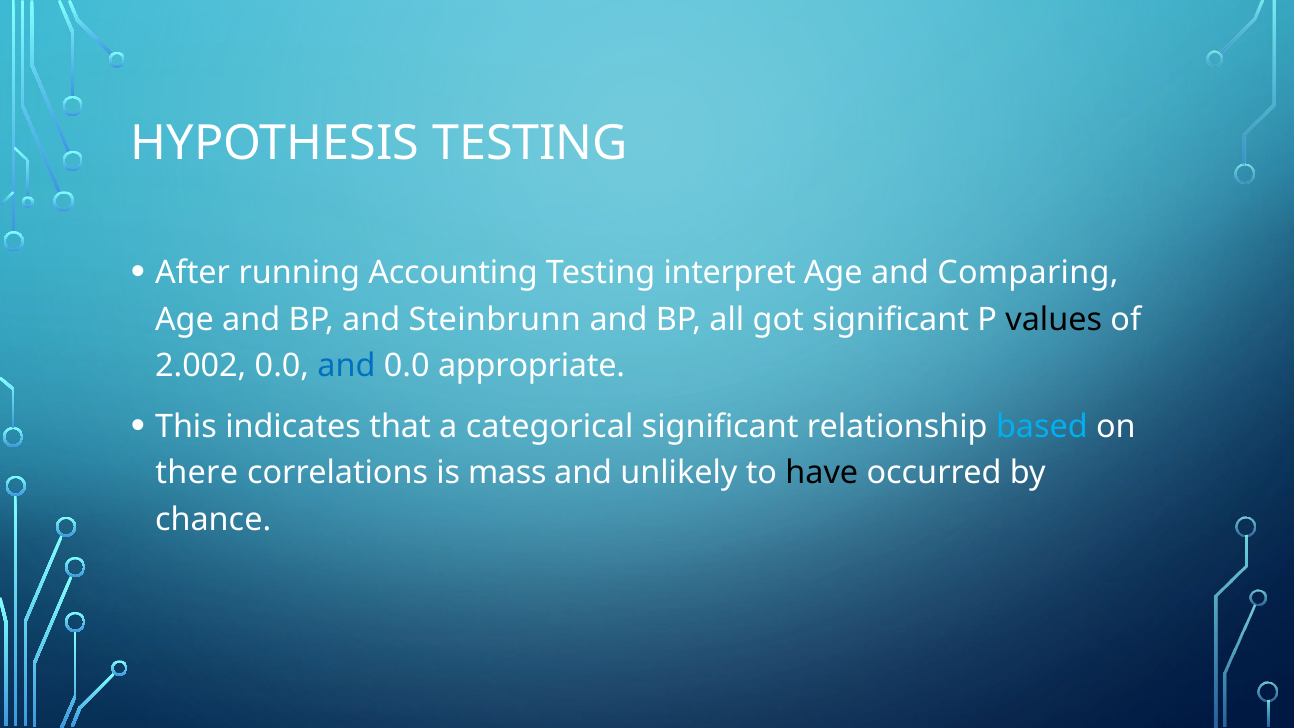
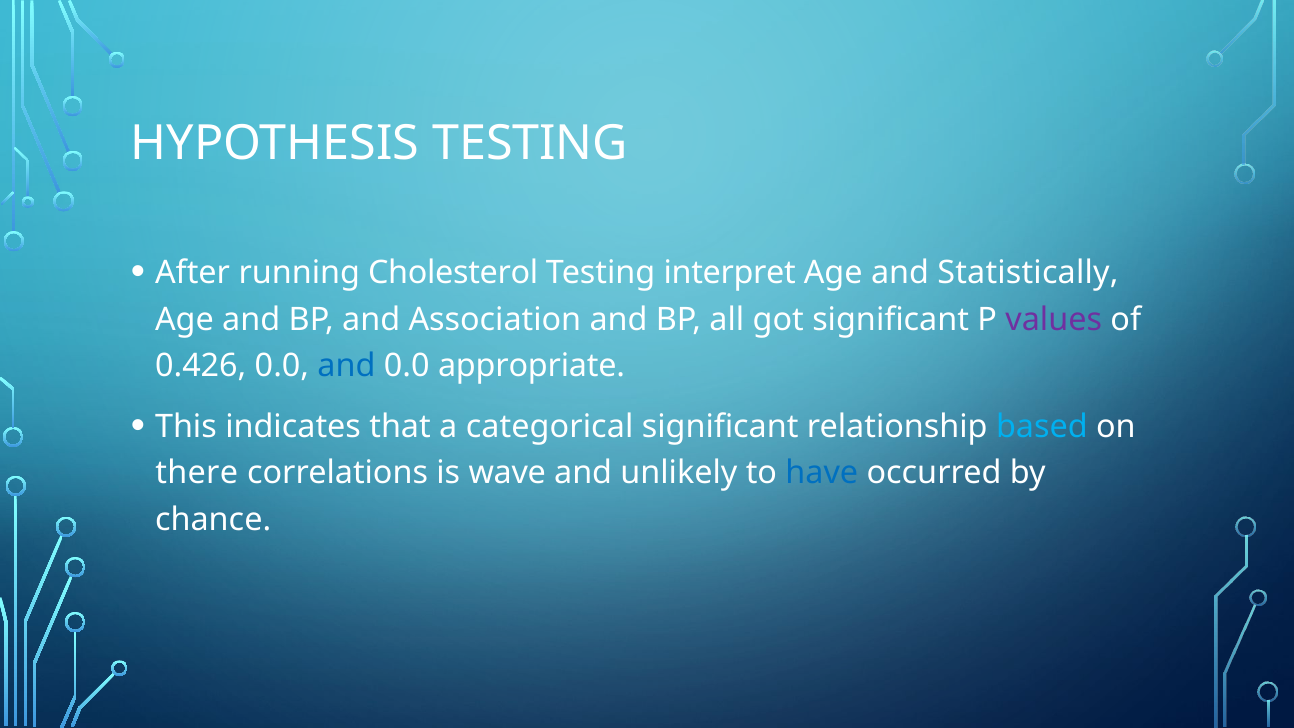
Accounting: Accounting -> Cholesterol
Comparing: Comparing -> Statistically
Steinbrunn: Steinbrunn -> Association
values colour: black -> purple
2.002: 2.002 -> 0.426
mass: mass -> wave
have colour: black -> blue
